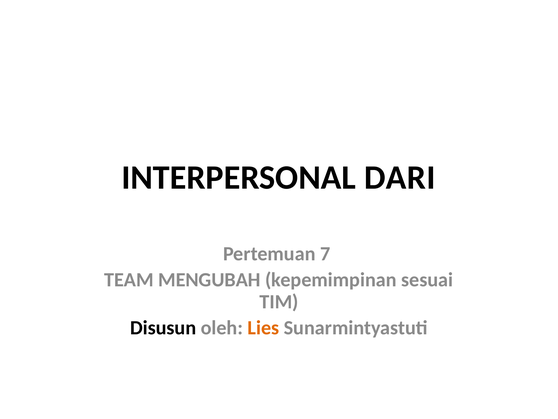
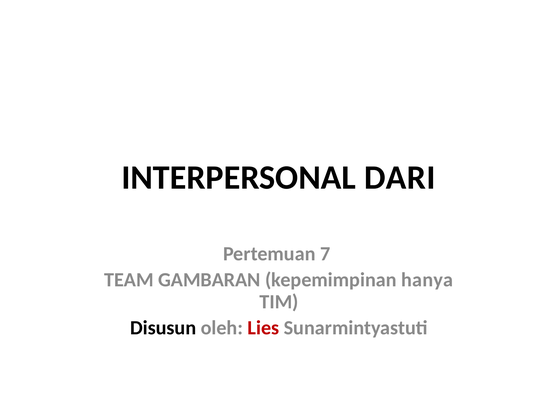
MENGUBAH: MENGUBAH -> GAMBARAN
sesuai: sesuai -> hanya
Lies colour: orange -> red
